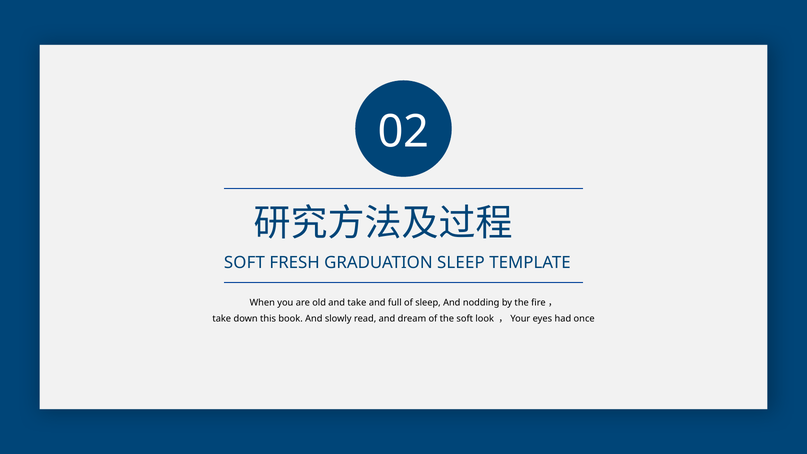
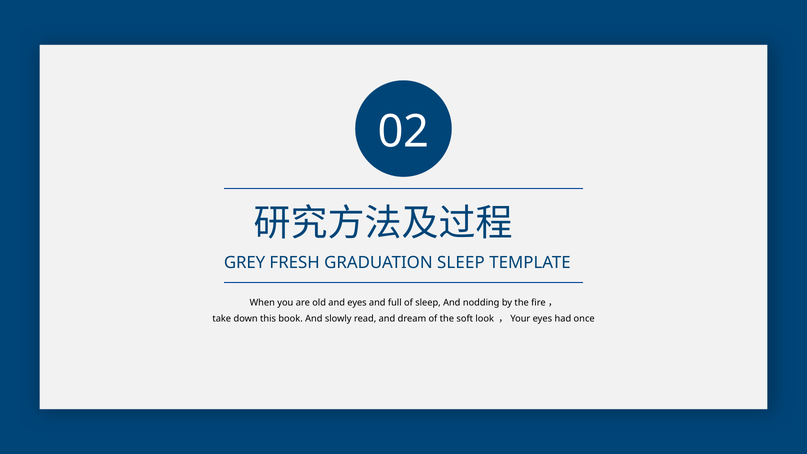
SOFT at (244, 262): SOFT -> GREY
and take: take -> eyes
